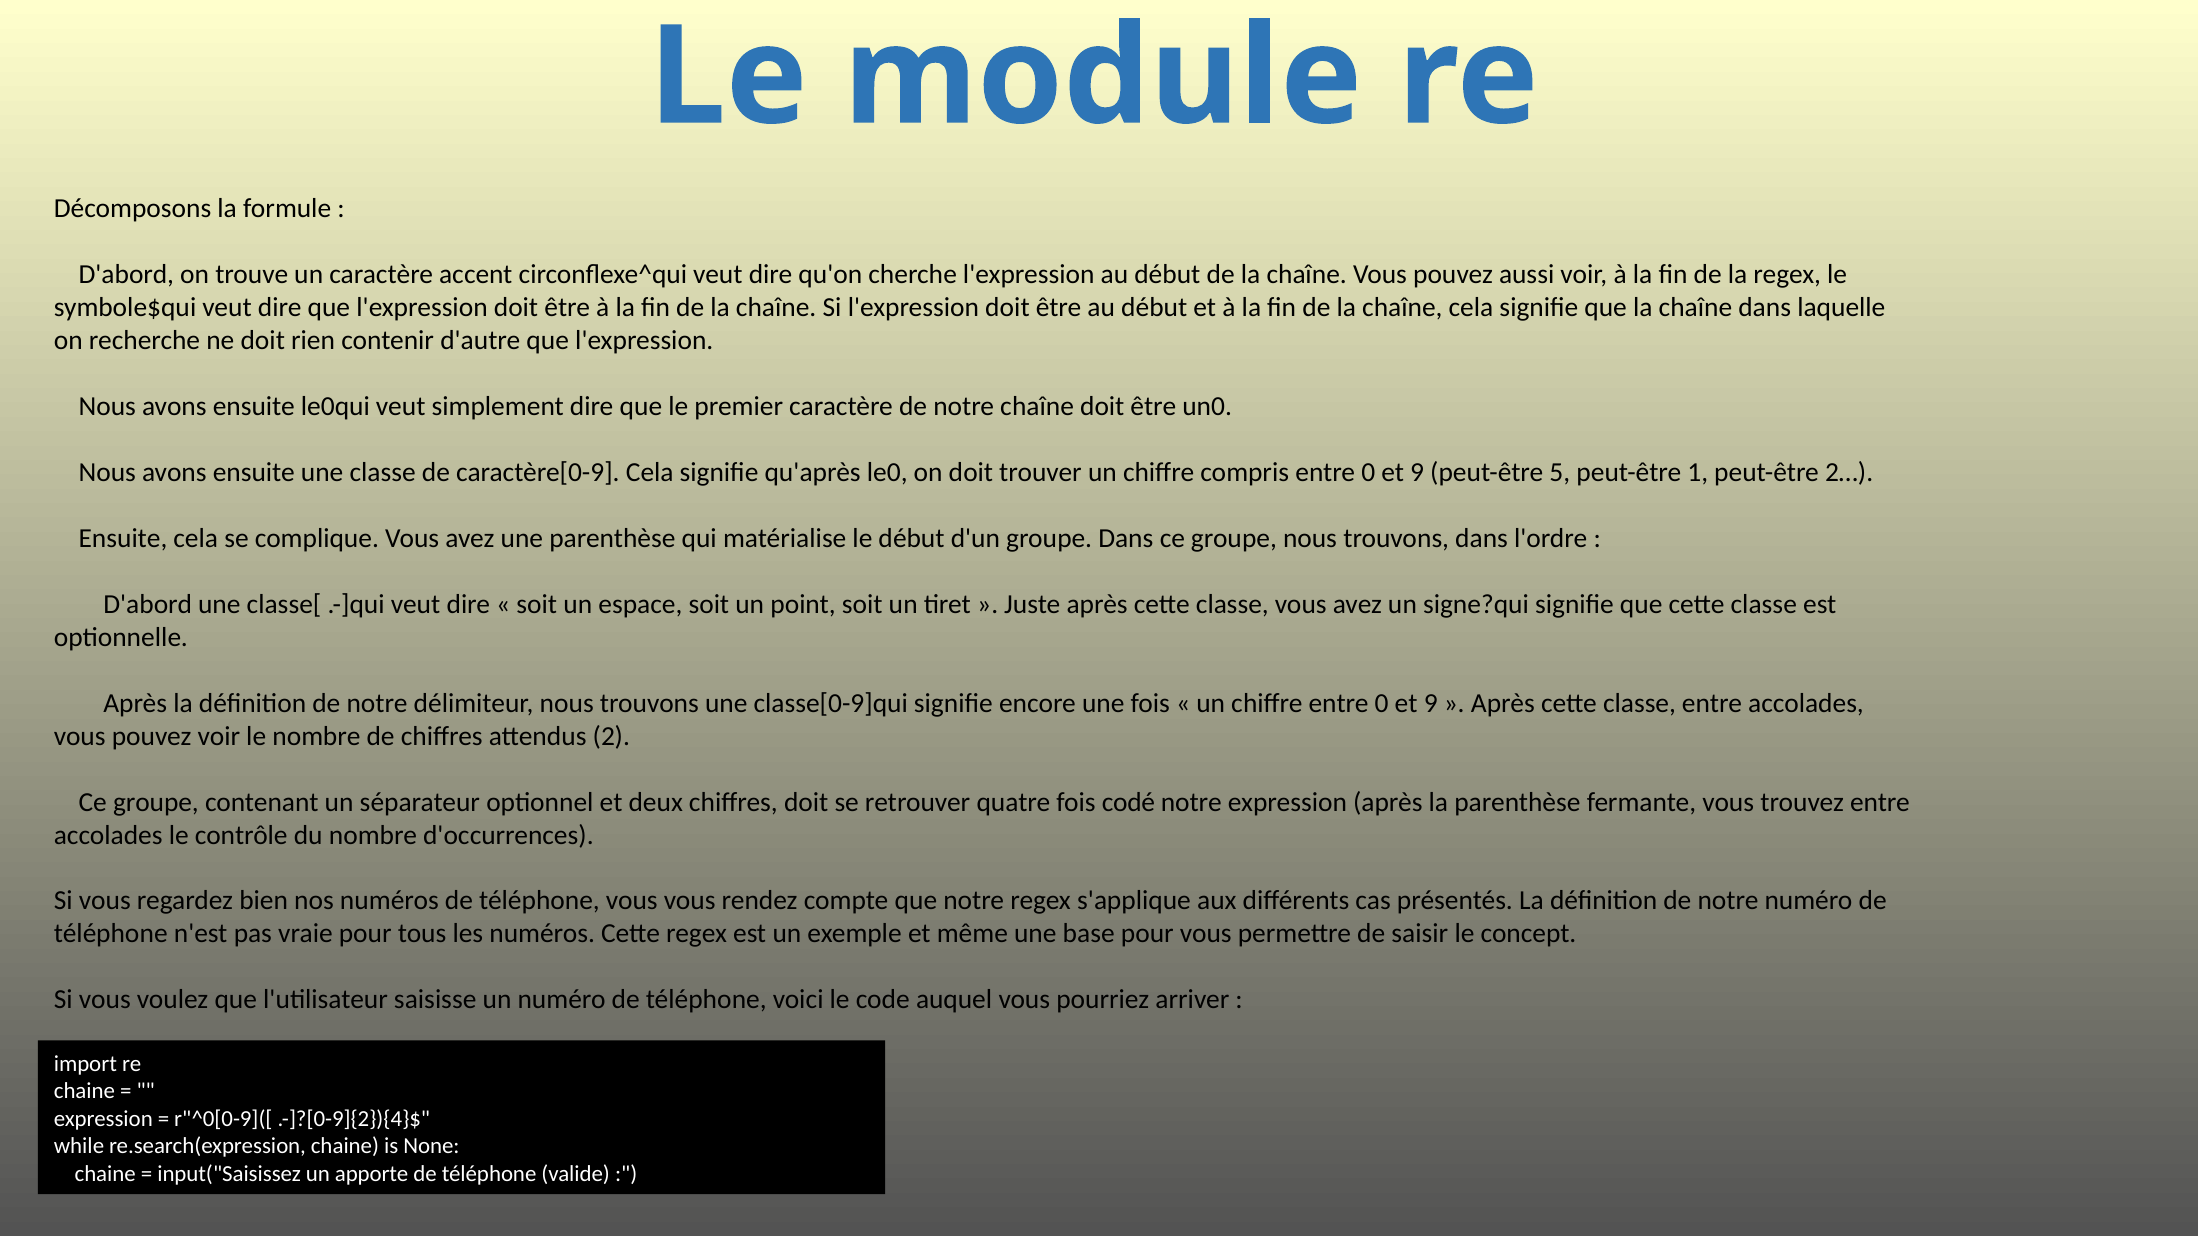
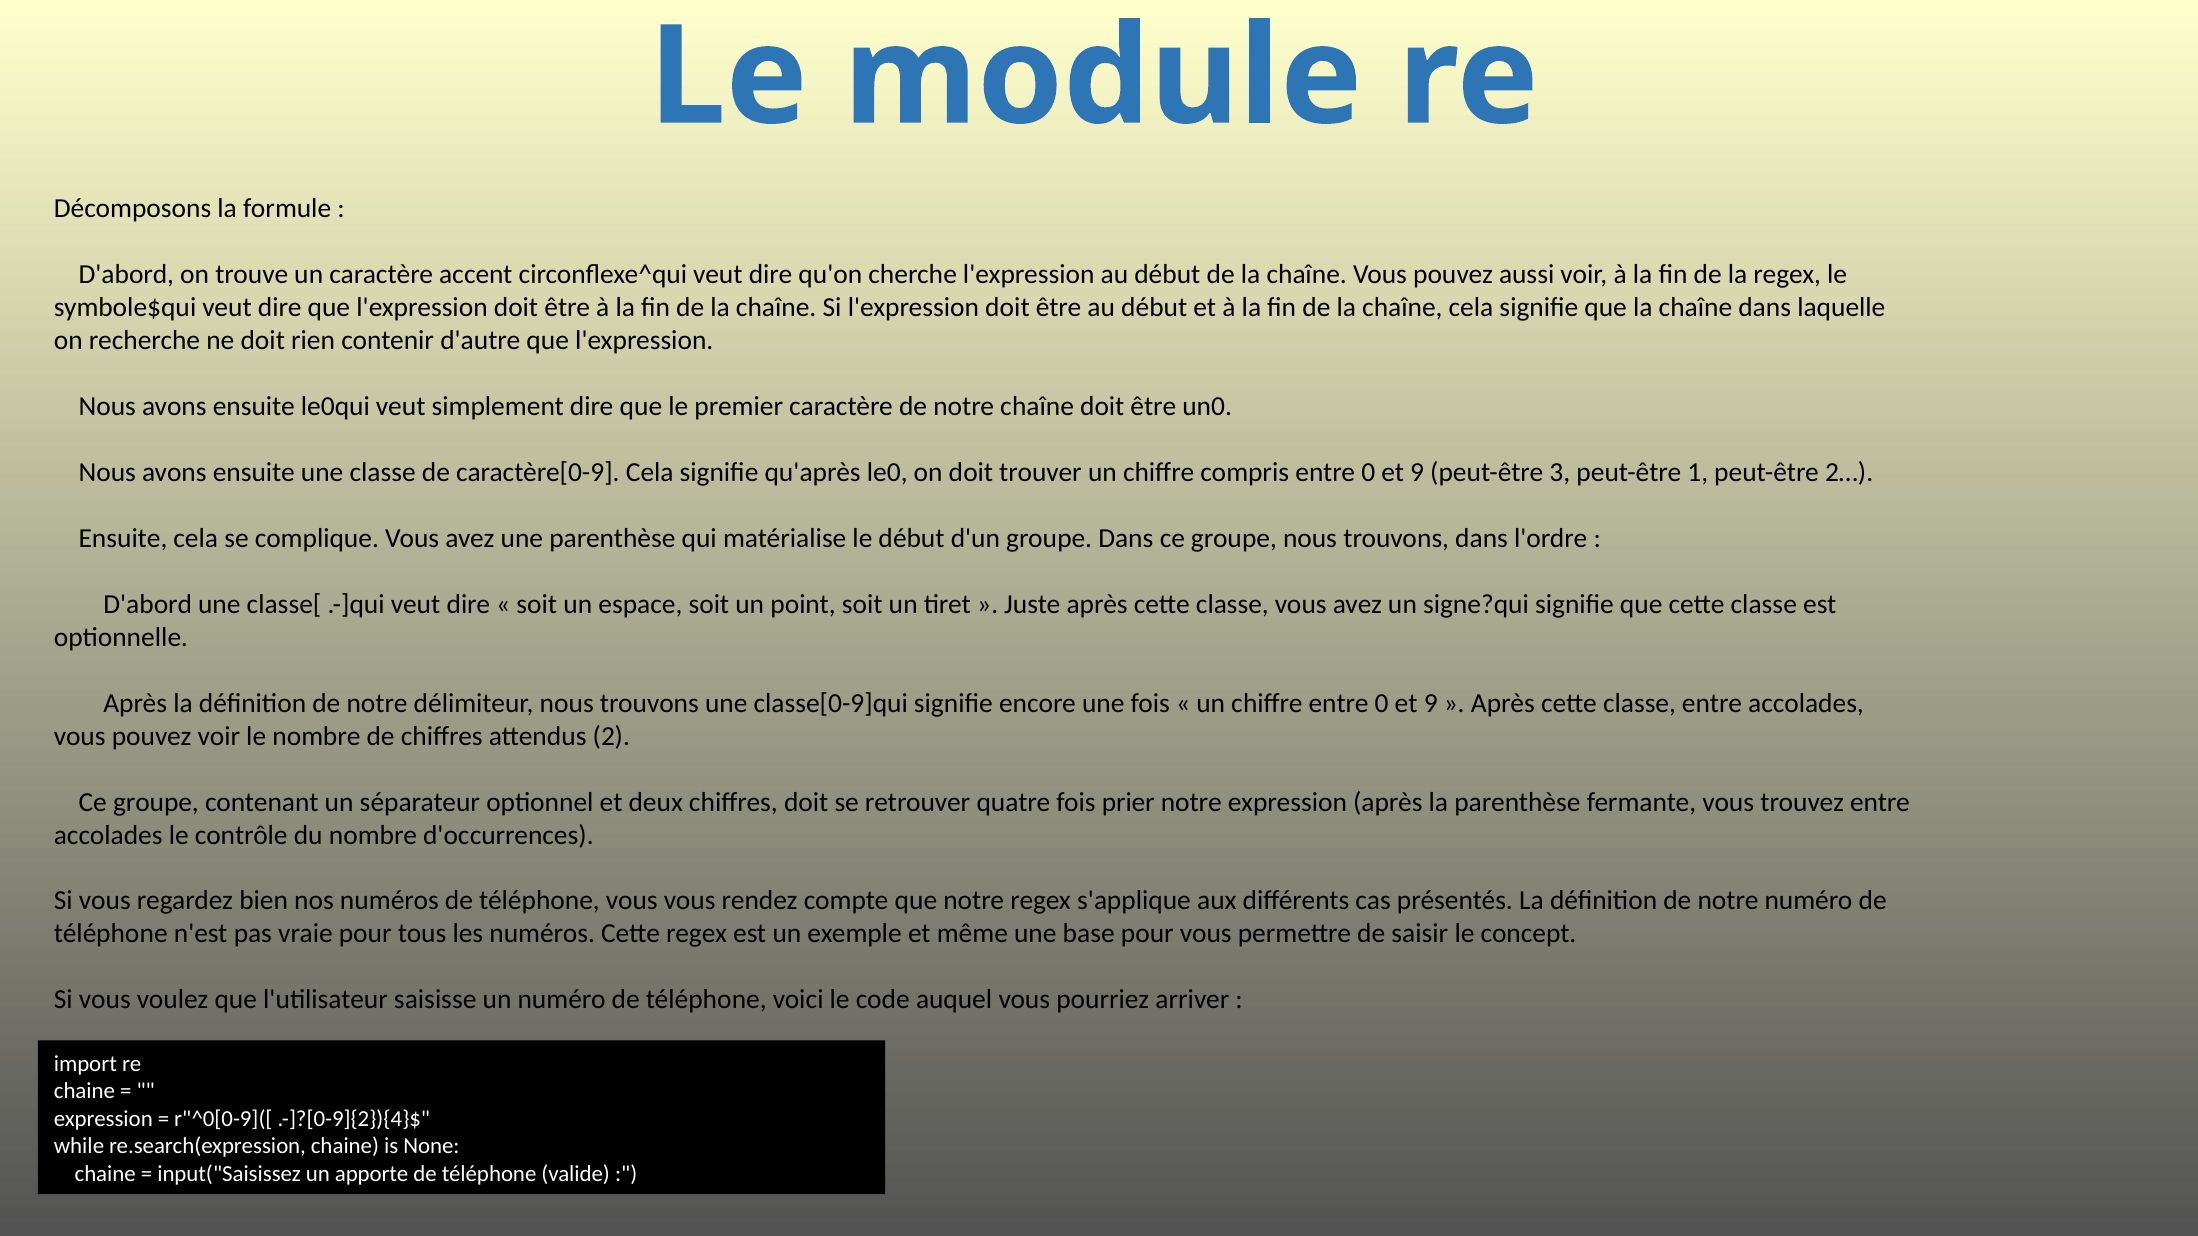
5: 5 -> 3
codé: codé -> prier
